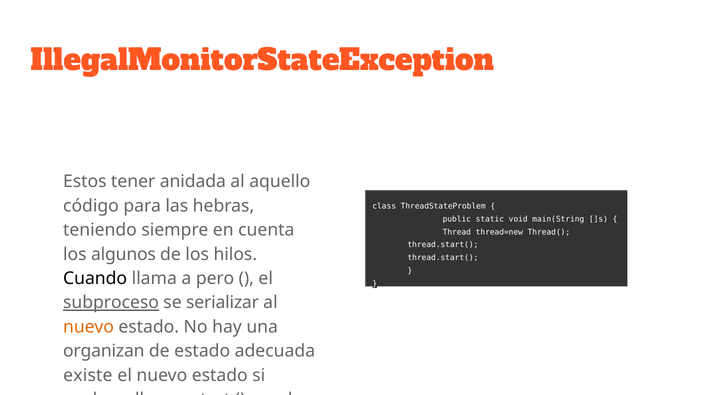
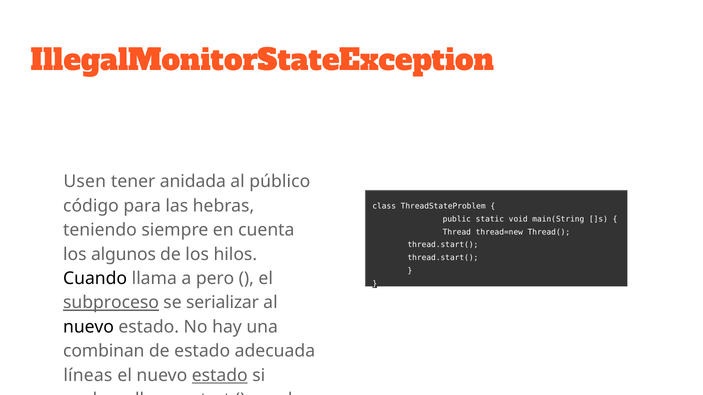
Estos: Estos -> Usen
aquello: aquello -> público
nuevo at (89, 327) colour: orange -> black
organizan: organizan -> combinan
existe: existe -> líneas
estado at (220, 376) underline: none -> present
